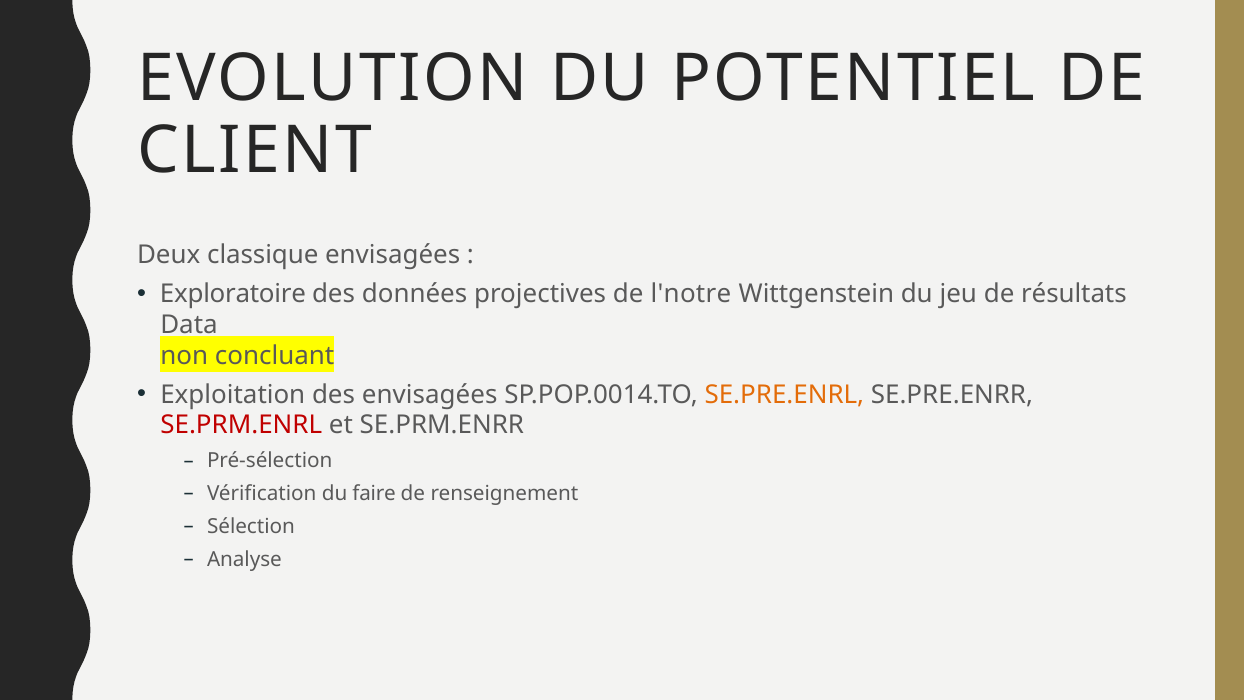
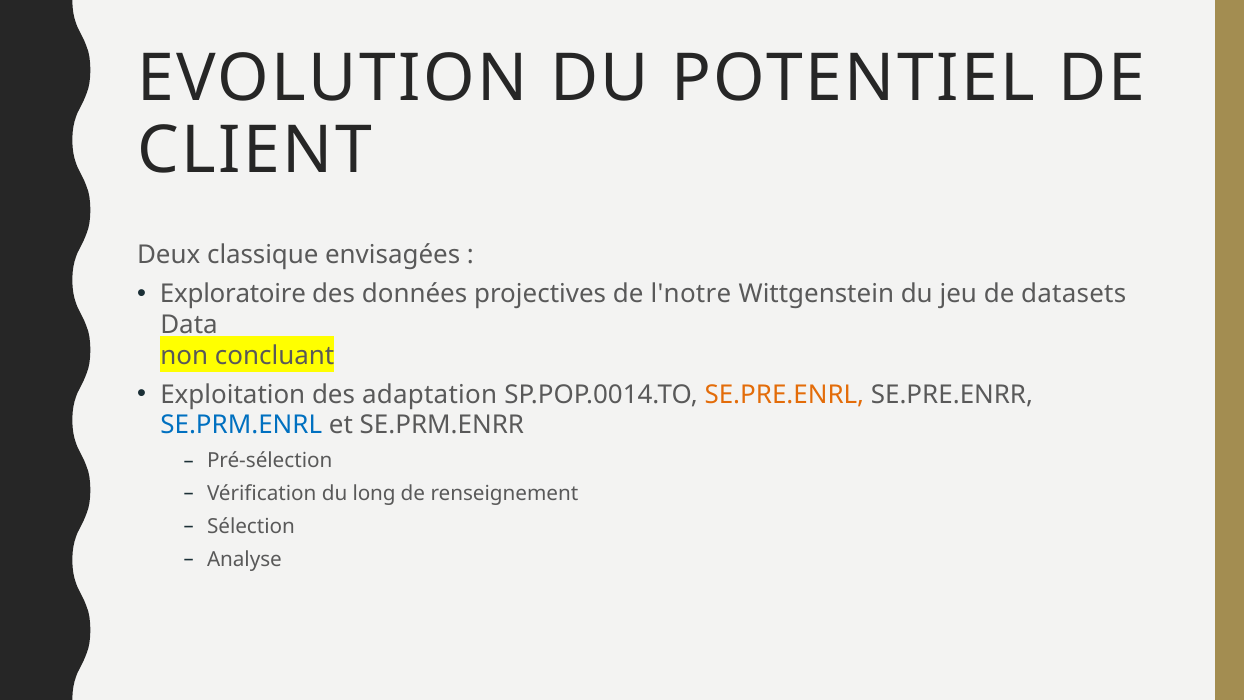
résultats: résultats -> datasets
des envisagées: envisagées -> adaptation
SE.PRM.ENRL colour: red -> blue
faire: faire -> long
